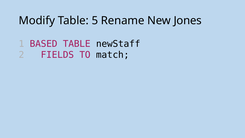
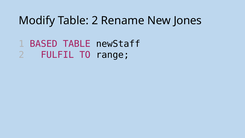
Table 5: 5 -> 2
FIELDS: FIELDS -> FULFIL
match: match -> range
